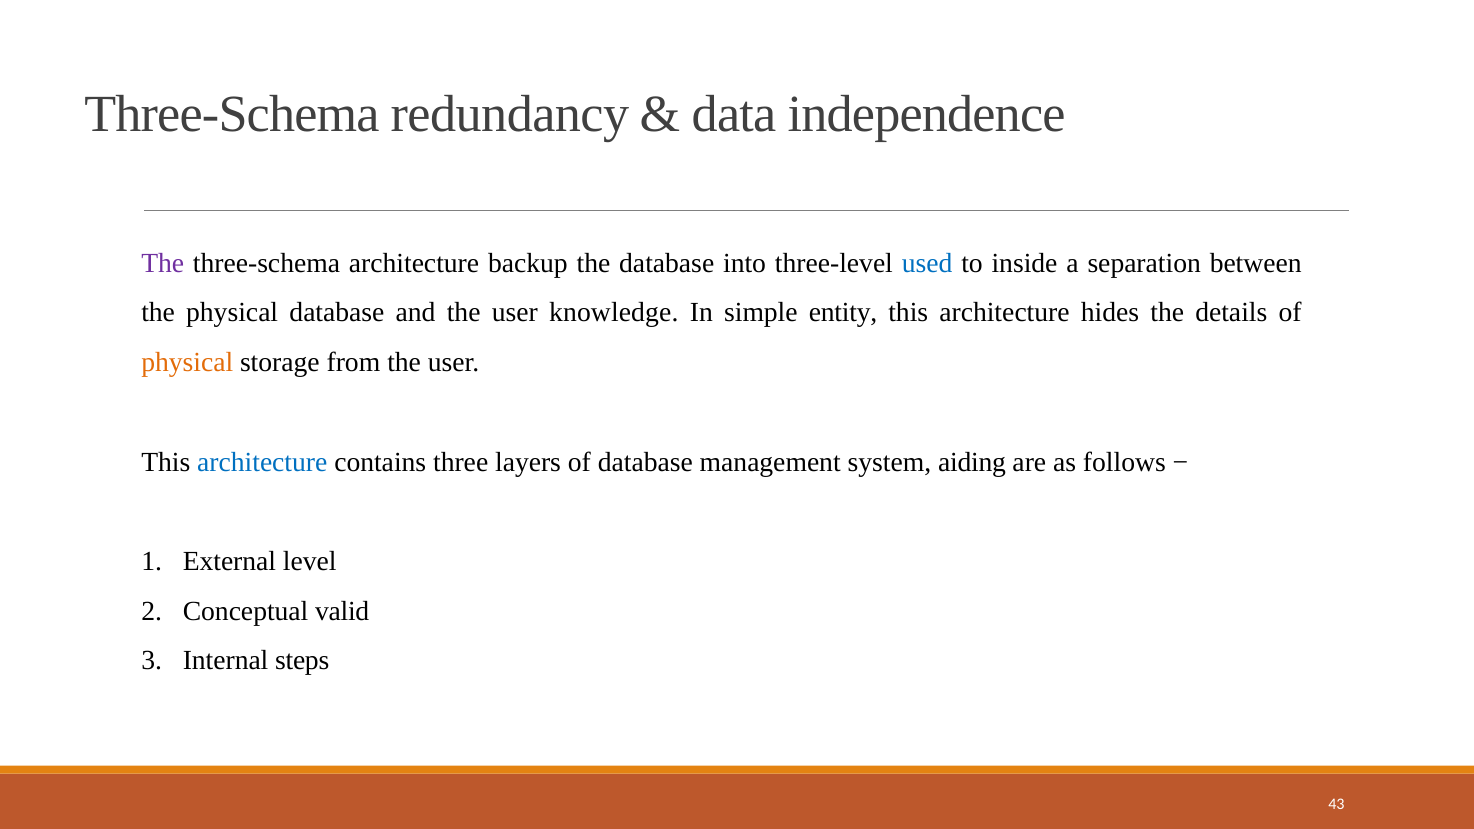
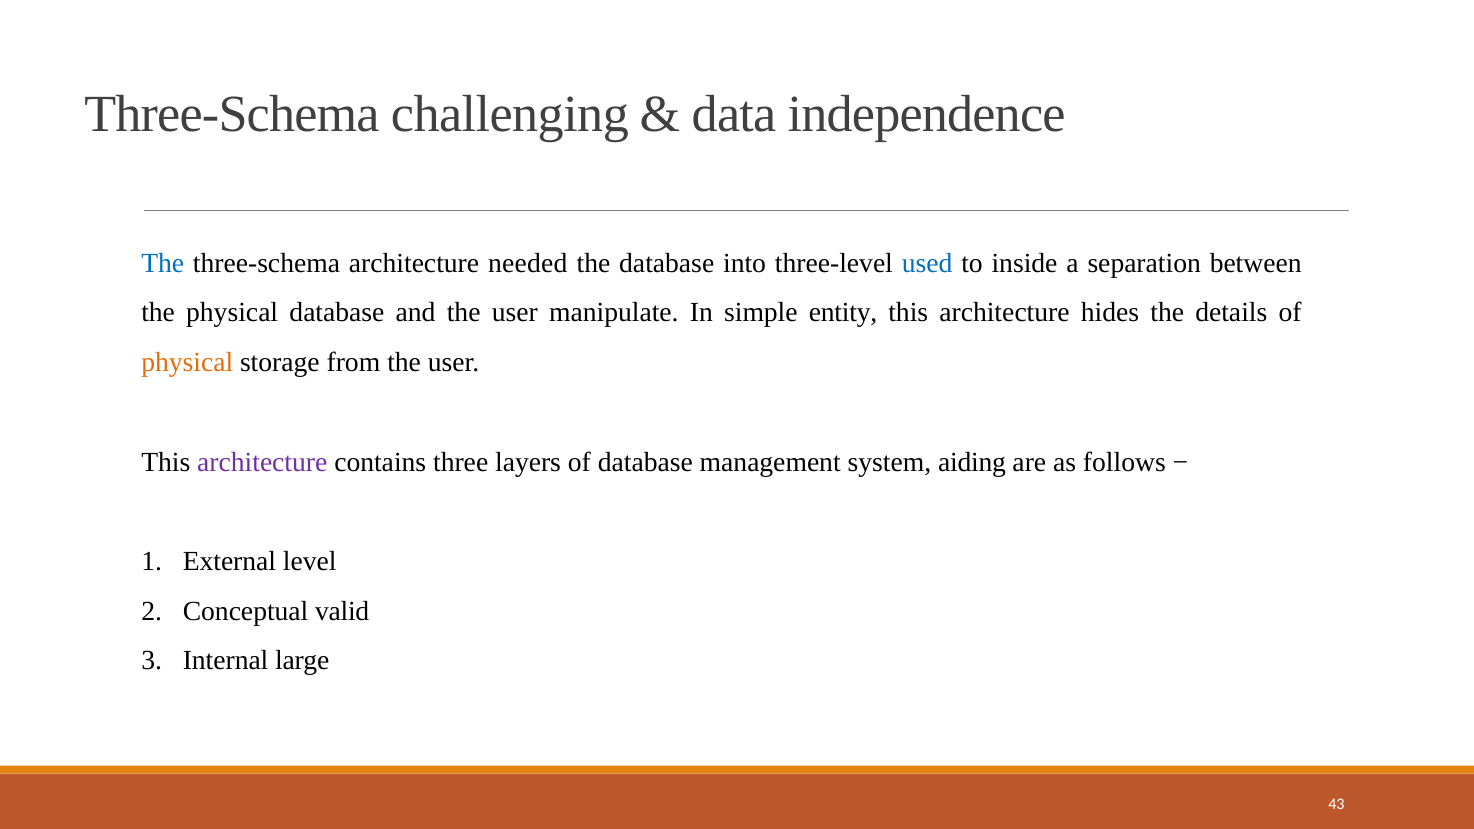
redundancy: redundancy -> challenging
The at (163, 263) colour: purple -> blue
backup: backup -> needed
knowledge: knowledge -> manipulate
architecture at (262, 462) colour: blue -> purple
steps: steps -> large
